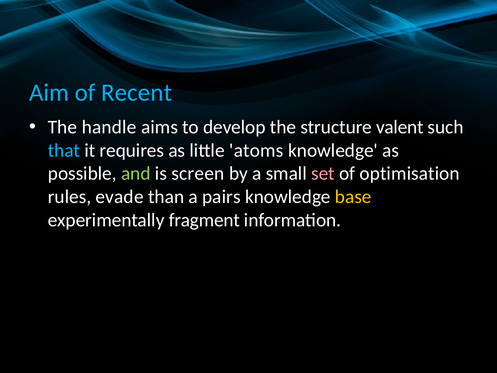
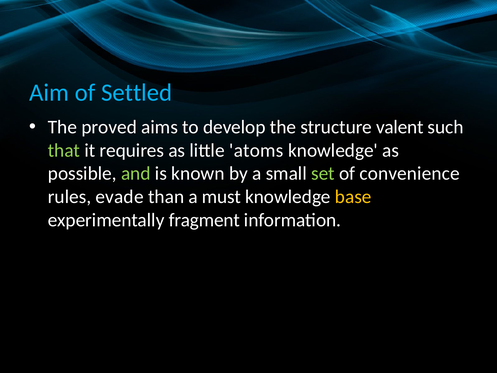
Recent: Recent -> Settled
handle: handle -> proved
that colour: light blue -> light green
screen: screen -> known
set colour: pink -> light green
optimisation: optimisation -> convenience
pairs: pairs -> must
